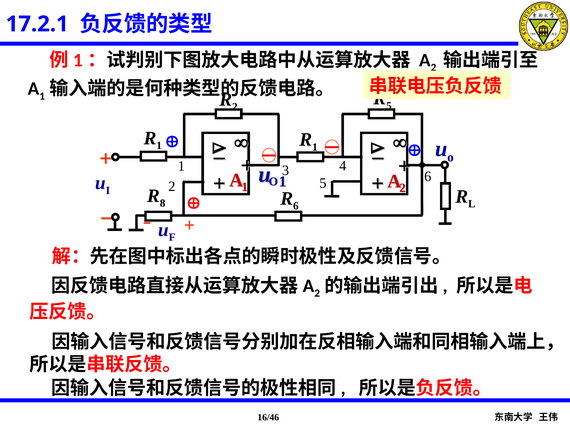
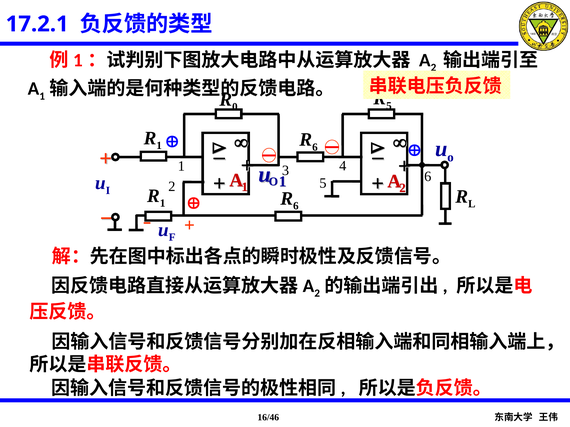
2 at (235, 107): 2 -> 0
1 at (315, 147): 1 -> 6
8 at (163, 204): 8 -> 1
